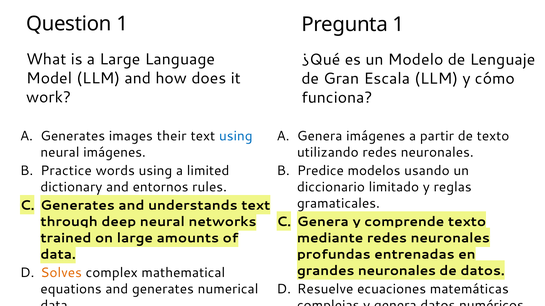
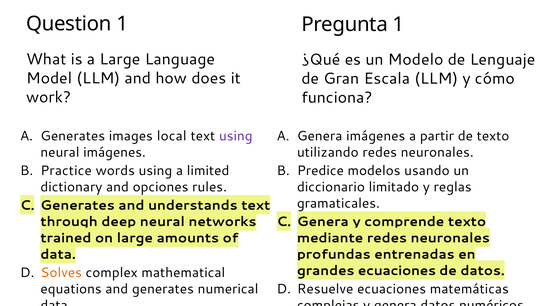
their: their -> local
using at (236, 136) colour: blue -> purple
entornos: entornos -> opciones
grandes neuronales: neuronales -> ecuaciones
